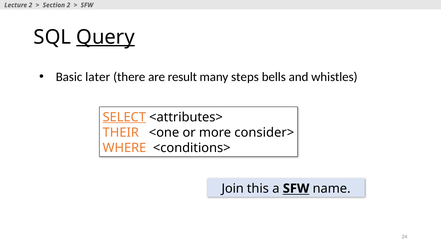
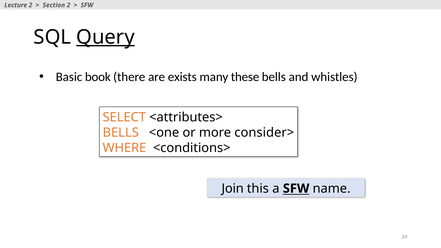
later: later -> book
result: result -> exists
steps: steps -> these
SELECT underline: present -> none
THEIR at (121, 133): THEIR -> BELLS
